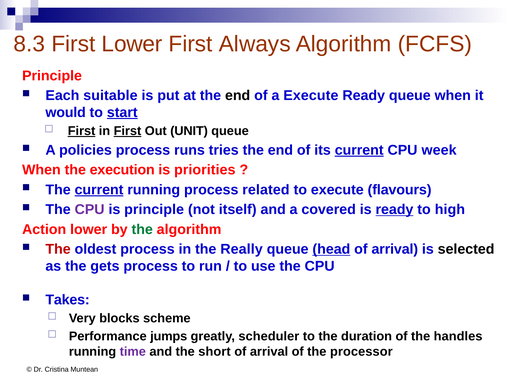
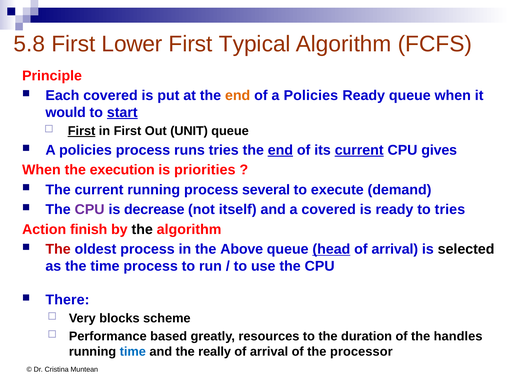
8.3: 8.3 -> 5.8
Always: Always -> Typical
Each suitable: suitable -> covered
end at (238, 96) colour: black -> orange
of a Execute: Execute -> Policies
First at (127, 131) underline: present -> none
end at (280, 150) underline: none -> present
week: week -> gives
current at (99, 190) underline: present -> none
related: related -> several
flavours: flavours -> demand
is principle: principle -> decrease
ready at (394, 210) underline: present -> none
to high: high -> tries
Action lower: lower -> finish
the at (142, 230) colour: green -> black
Really: Really -> Above
the gets: gets -> time
Takes: Takes -> There
jumps: jumps -> based
scheduler: scheduler -> resources
time at (133, 352) colour: purple -> blue
short: short -> really
